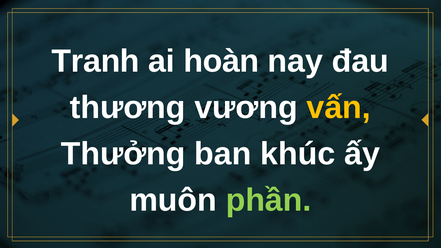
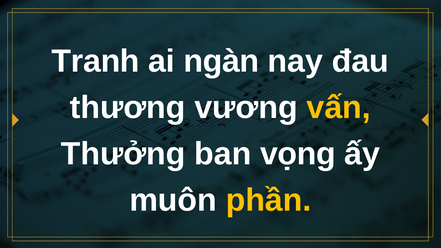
hoàn: hoàn -> ngàn
khúc: khúc -> vọng
phần colour: light green -> yellow
